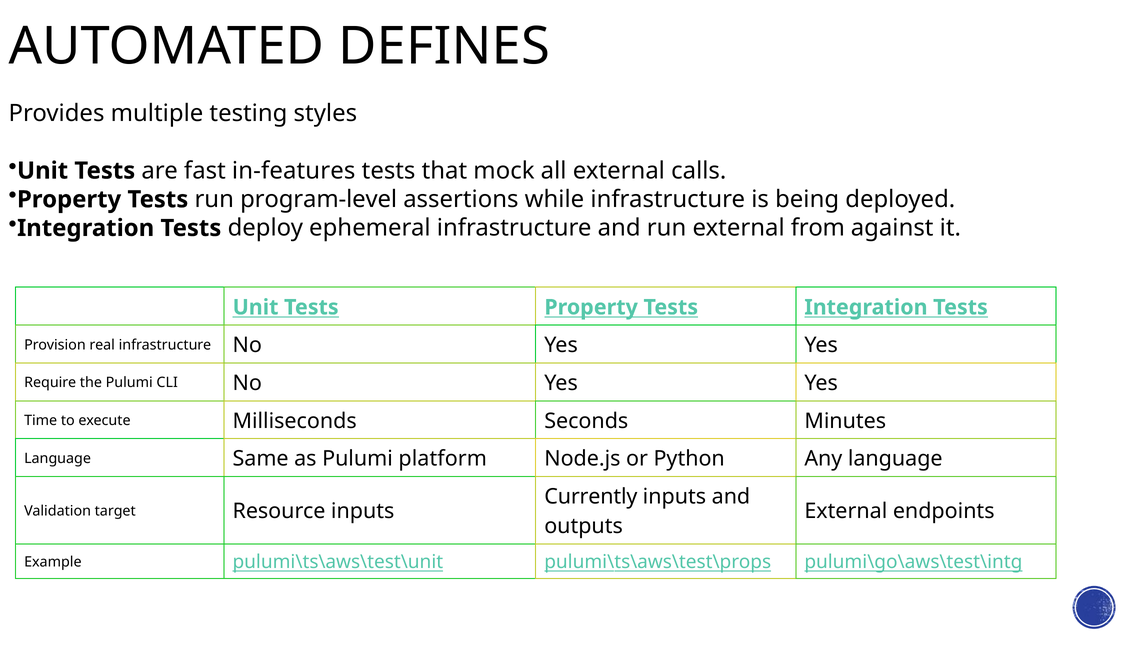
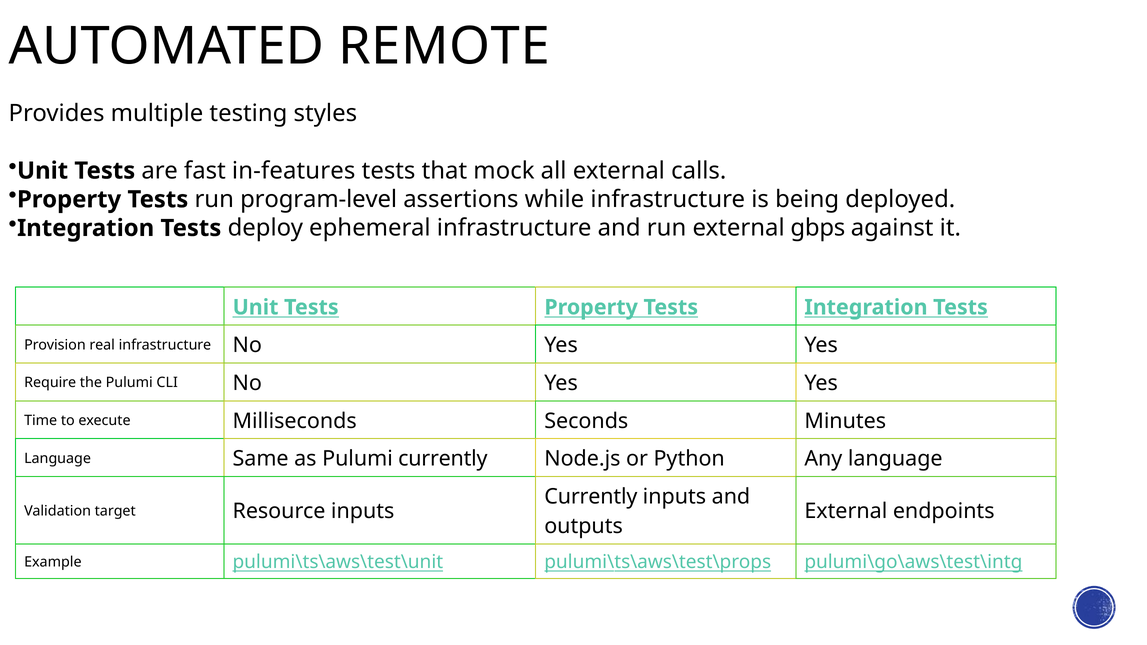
DEFINES: DEFINES -> REMOTE
from: from -> gbps
Pulumi platform: platform -> currently
